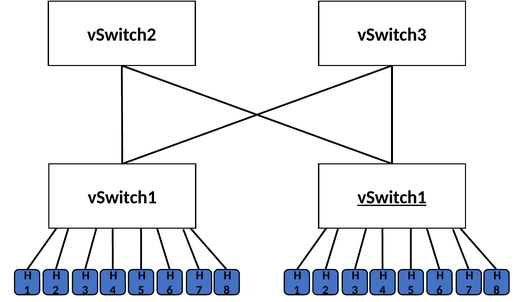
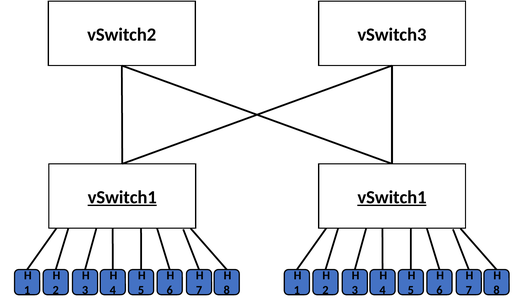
vSwitch1 at (122, 197) underline: none -> present
